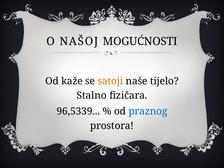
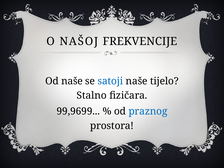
MOGUĆNOSTI: MOGUĆNOSTI -> FREKVENCIJE
Od kaže: kaže -> naše
satoji colour: orange -> blue
96,5339: 96,5339 -> 99,9699
